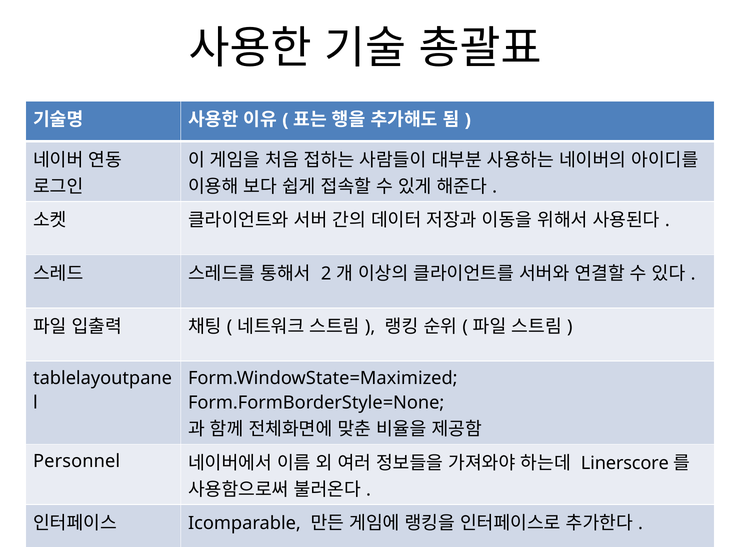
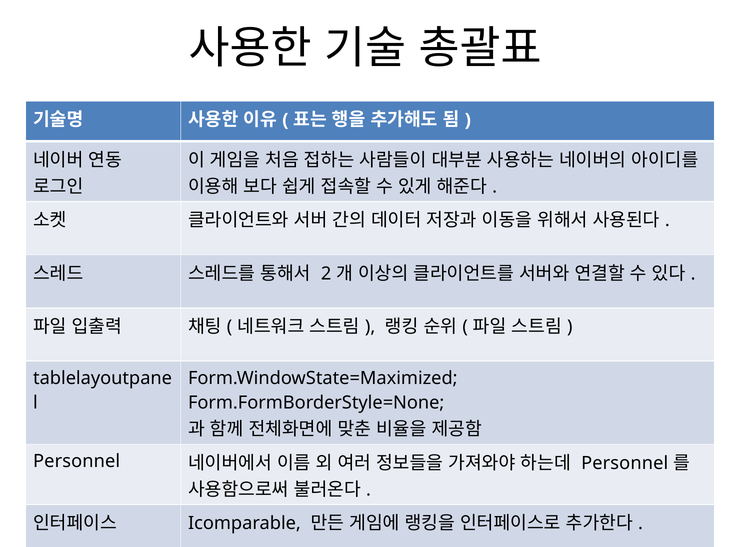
Linerscore at (625, 463): Linerscore -> Personnel
